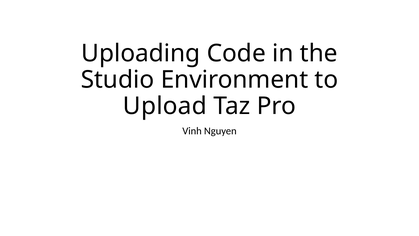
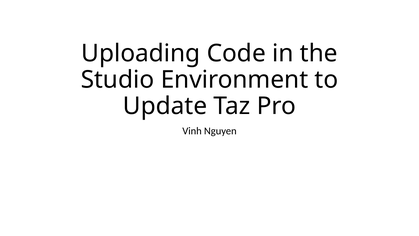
Upload: Upload -> Update
